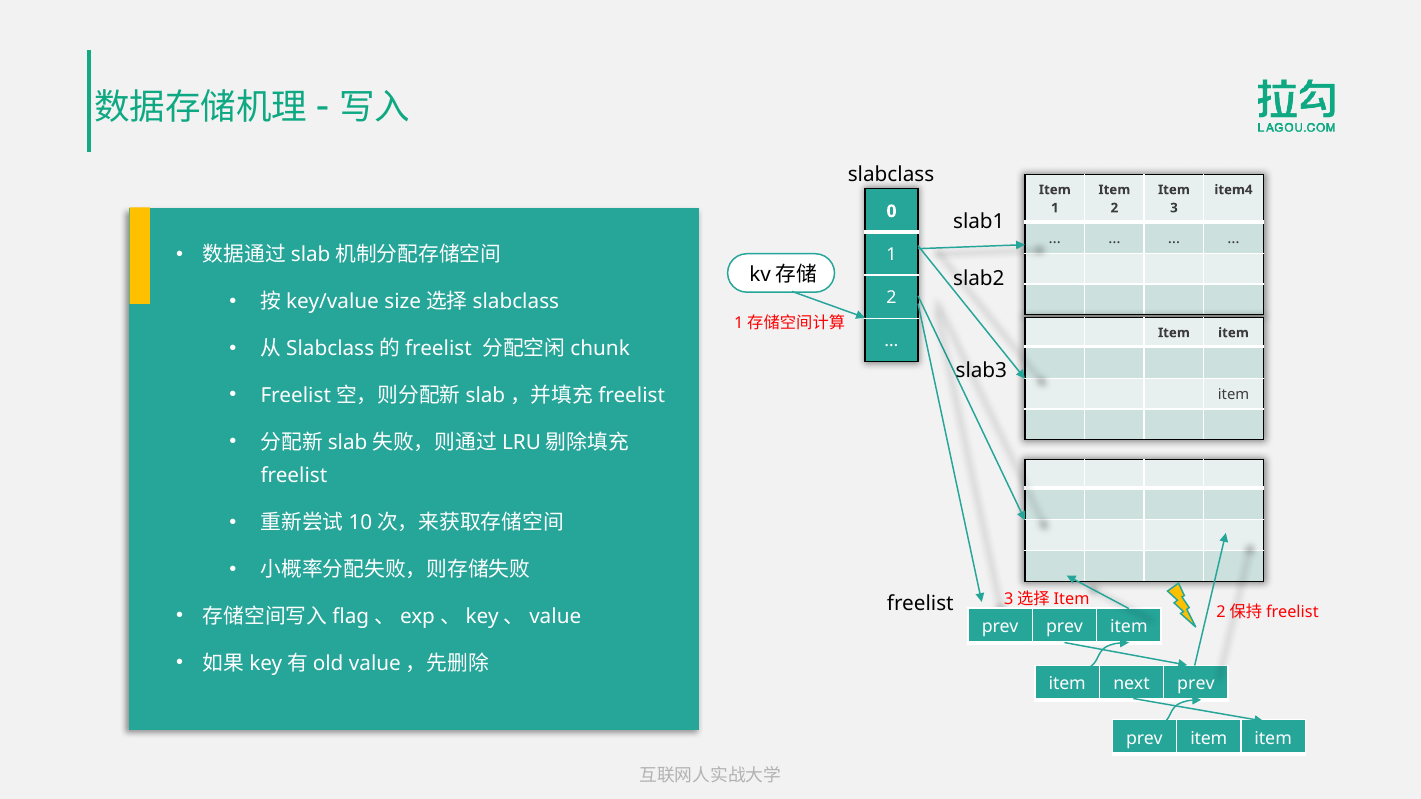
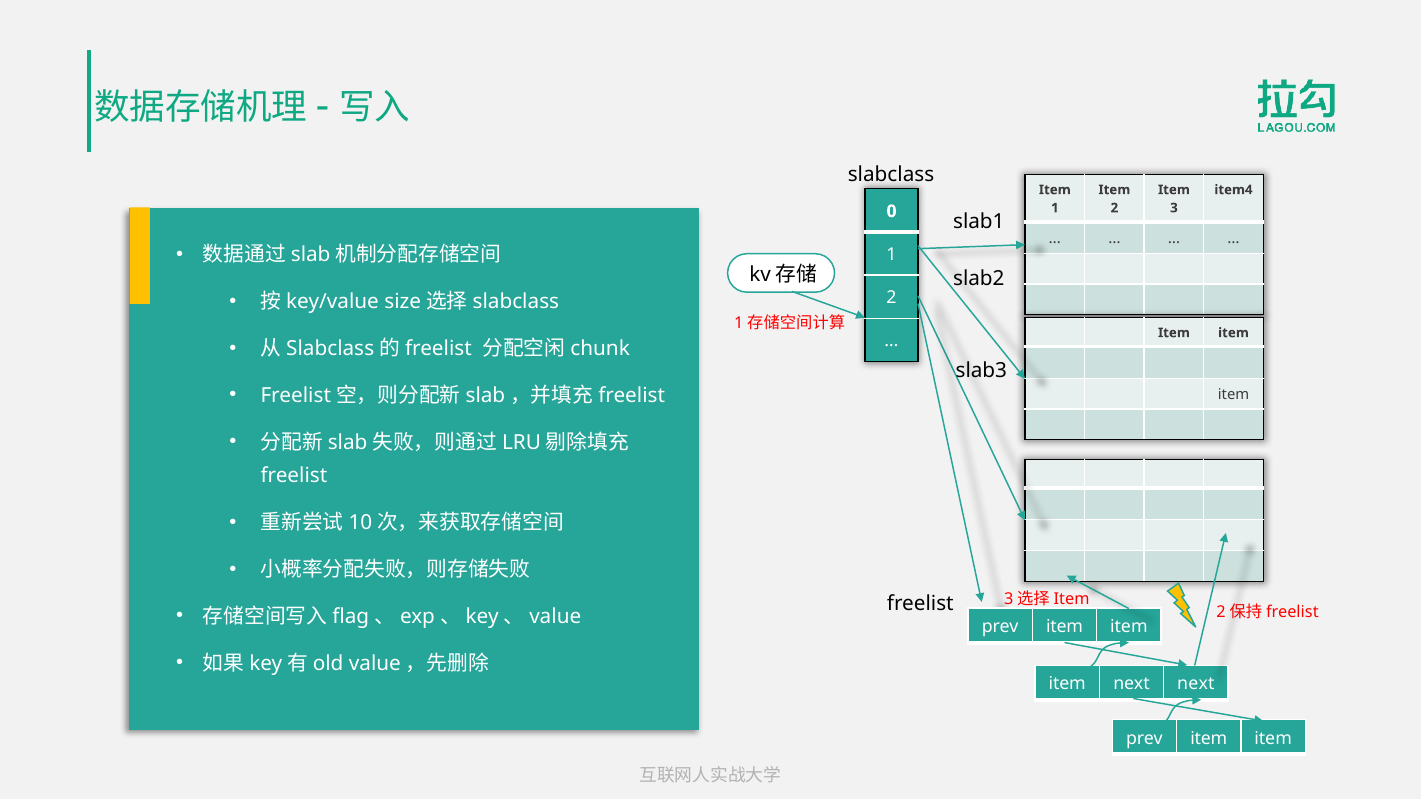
prev at (1065, 627): prev -> item
next prev: prev -> next
